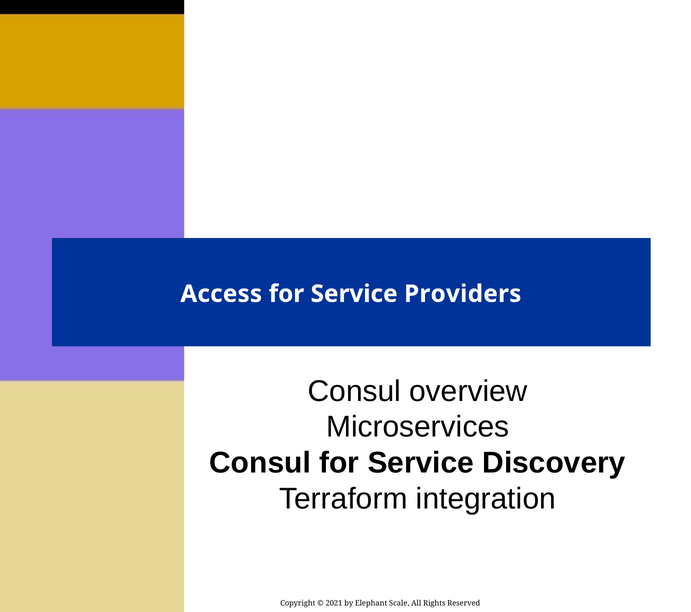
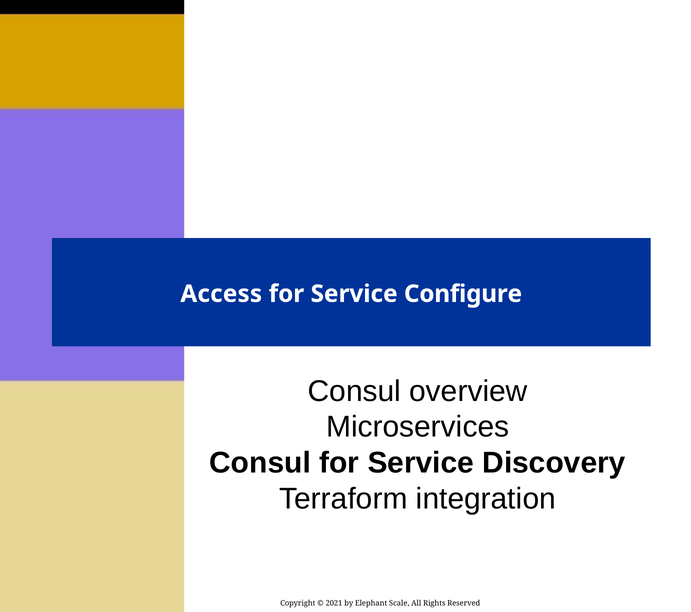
Providers: Providers -> Configure
